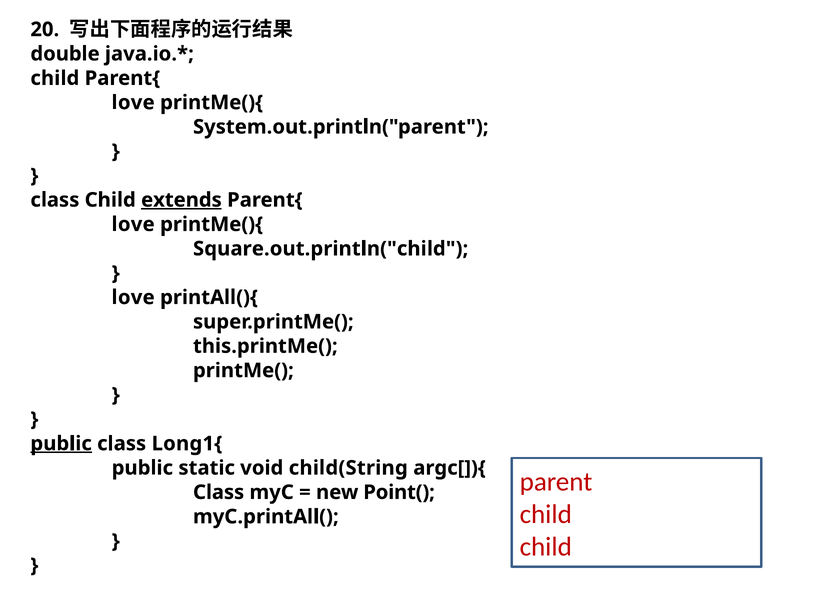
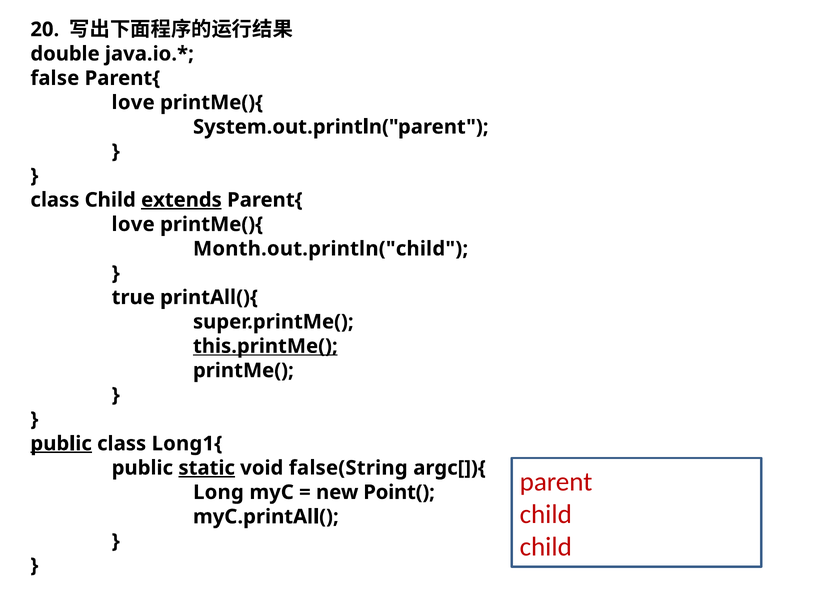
child at (55, 78): child -> false
Square.out.println("child: Square.out.println("child -> Month.out.println("child
love at (133, 298): love -> true
this.printMe( underline: none -> present
static underline: none -> present
child(String: child(String -> false(String
Class at (219, 493): Class -> Long
